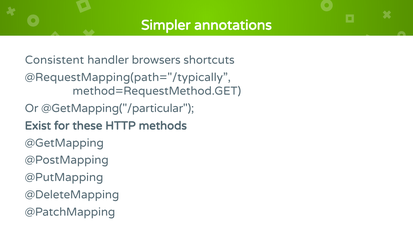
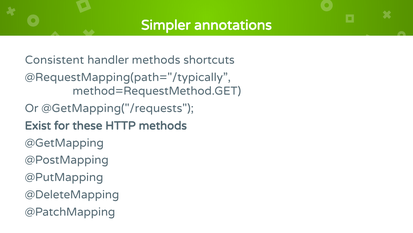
handler browsers: browsers -> methods
@GetMapping("/particular: @GetMapping("/particular -> @GetMapping("/requests
